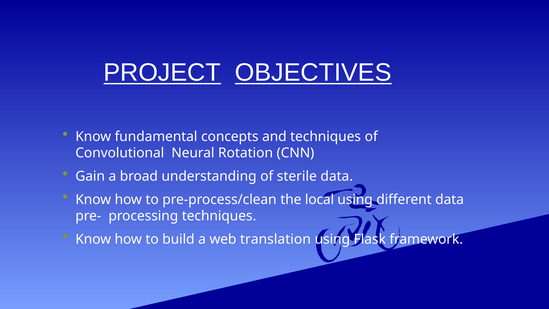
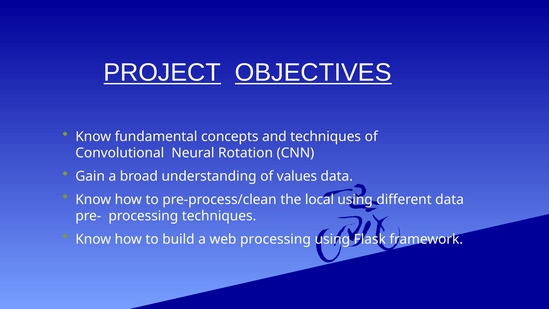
sterile: sterile -> values
web translation: translation -> processing
